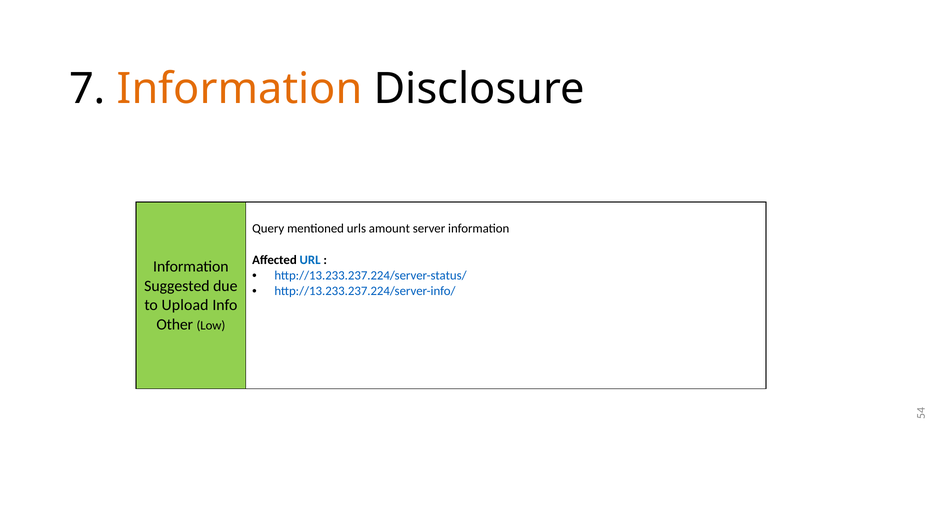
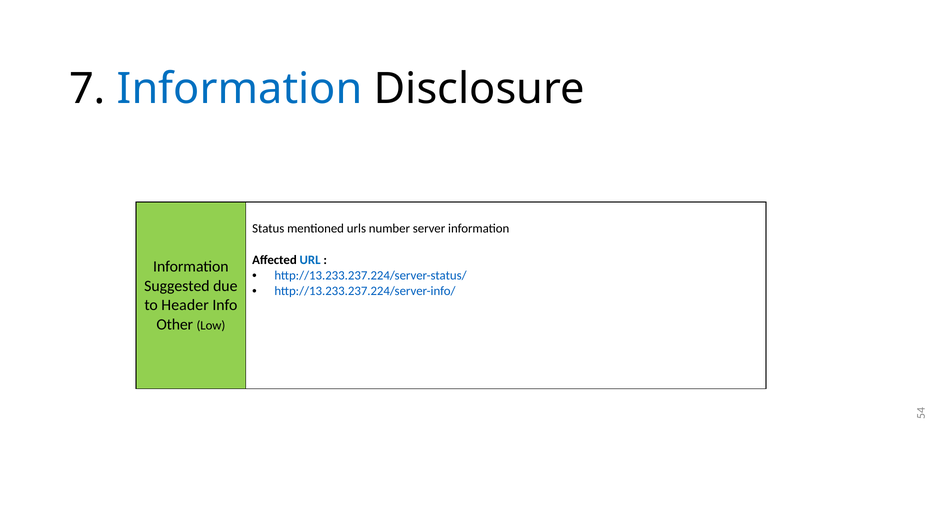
Information at (240, 89) colour: orange -> blue
Query: Query -> Status
amount: amount -> number
Upload: Upload -> Header
